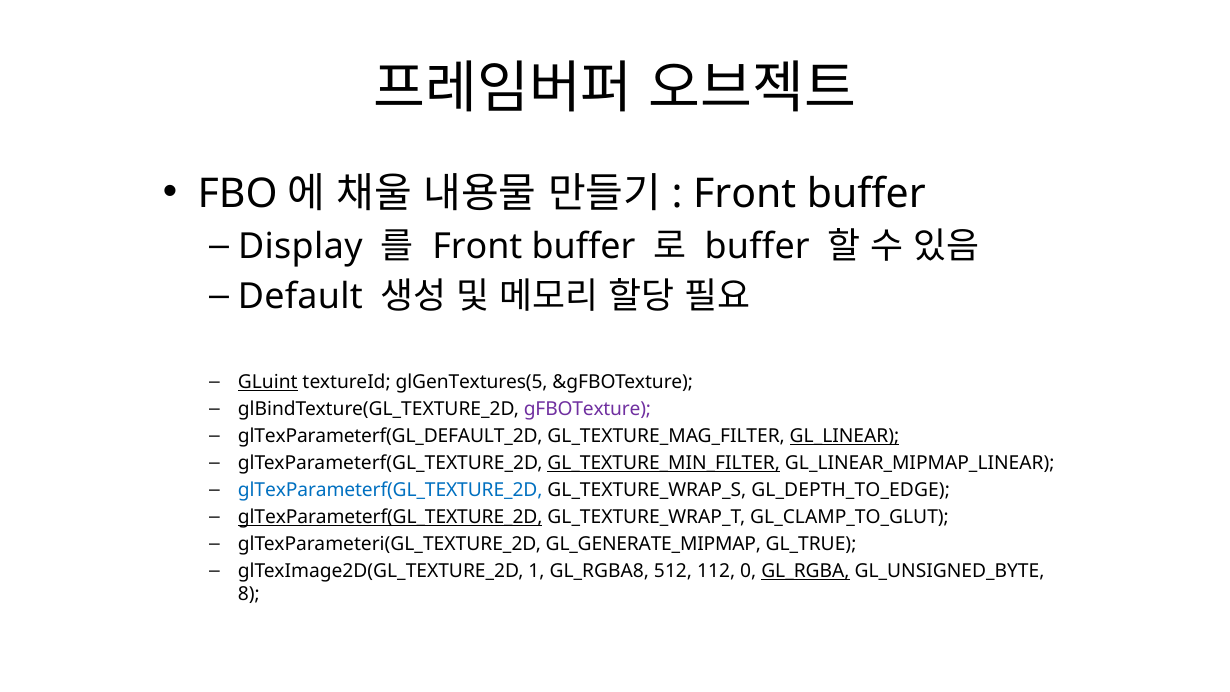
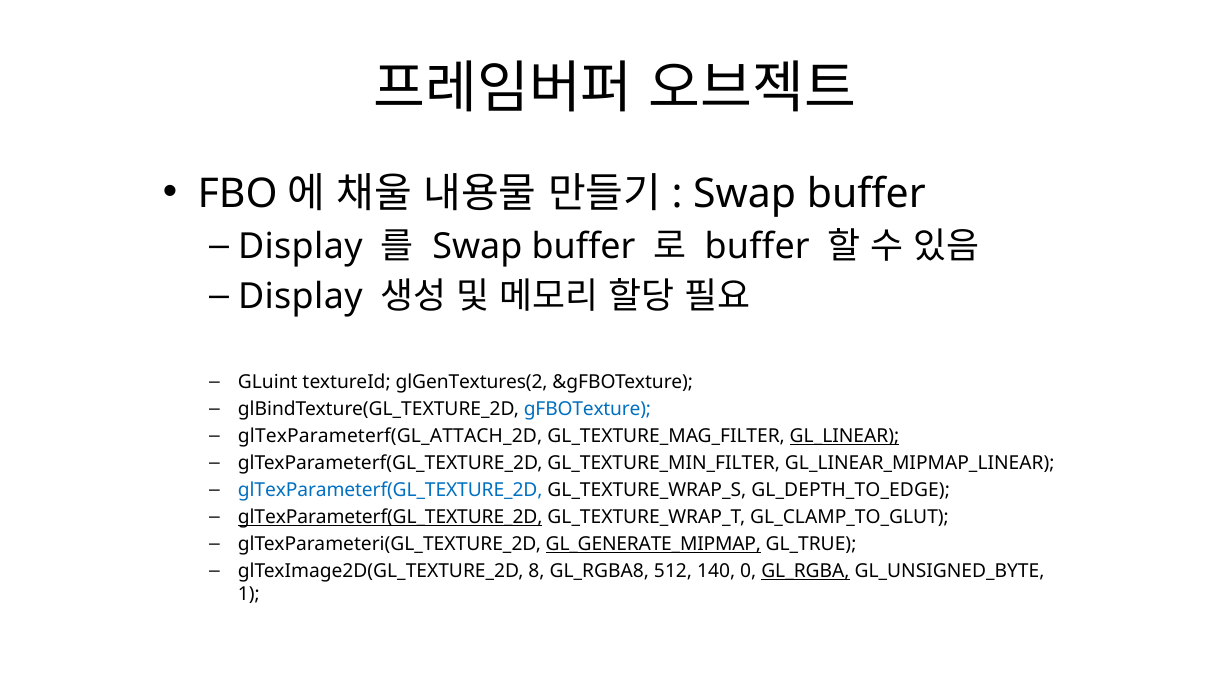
Front at (745, 194): Front -> Swap
Front at (477, 246): Front -> Swap
Default at (300, 297): Default -> Display
GLuint underline: present -> none
glGenTextures(5: glGenTextures(5 -> glGenTextures(2
gFBOTexture colour: purple -> blue
glTexParameterf(GL_DEFAULT_2D: glTexParameterf(GL_DEFAULT_2D -> glTexParameterf(GL_ATTACH_2D
GL_TEXTURE_MIN_FILTER underline: present -> none
GL_GENERATE_MIPMAP underline: none -> present
1: 1 -> 8
112: 112 -> 140
8: 8 -> 1
